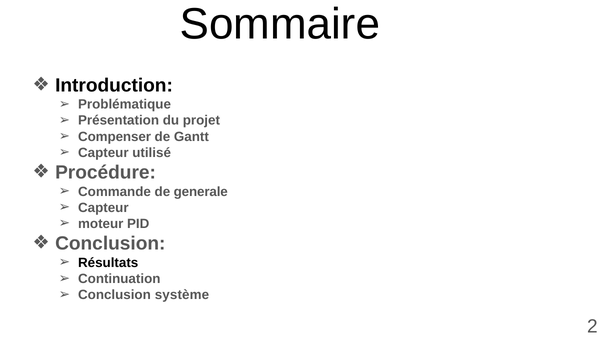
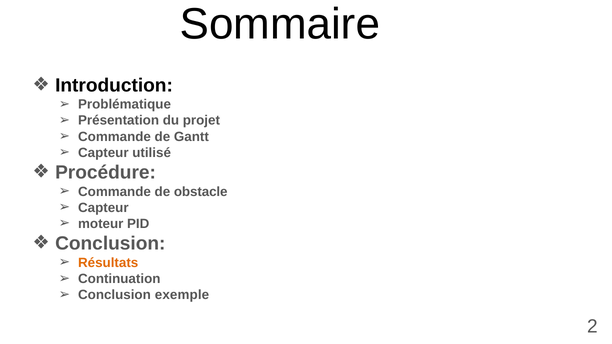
Compenser at (115, 137): Compenser -> Commande
generale: generale -> obstacle
Résultats colour: black -> orange
système: système -> exemple
